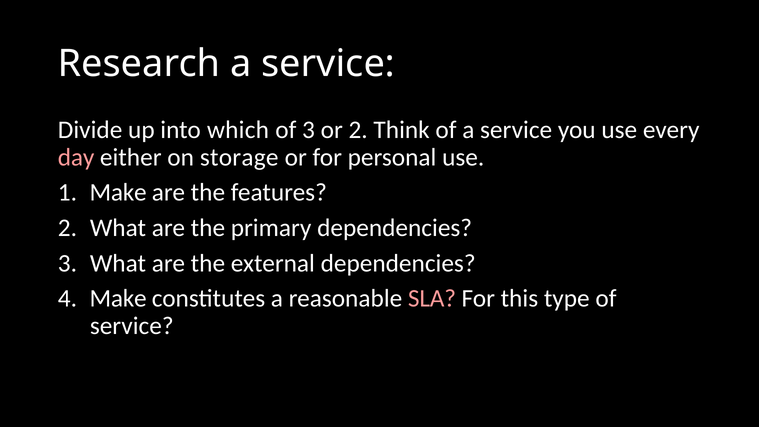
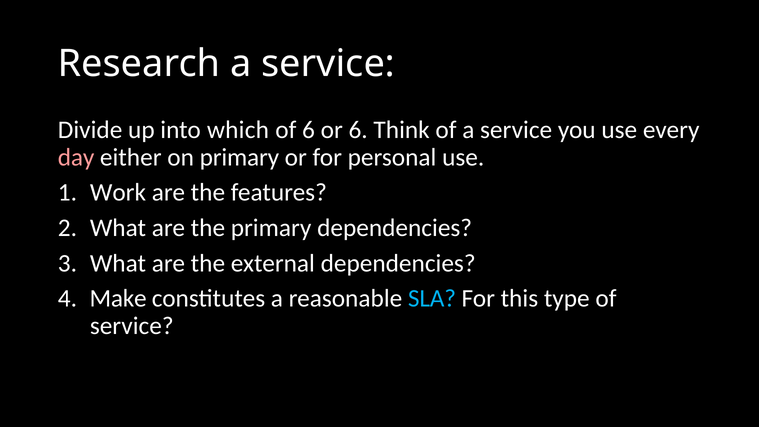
of 3: 3 -> 6
or 2: 2 -> 6
on storage: storage -> primary
Make at (118, 193): Make -> Work
SLA colour: pink -> light blue
